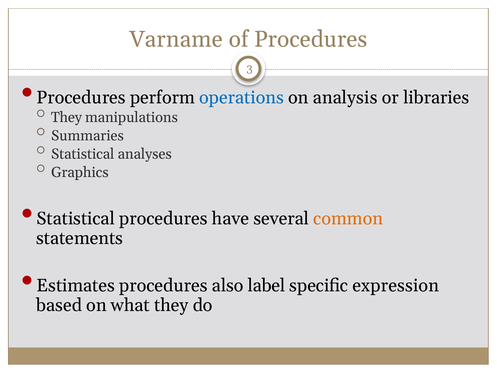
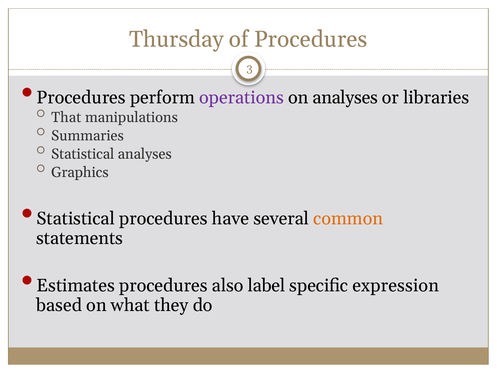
Varname: Varname -> Thursday
operations colour: blue -> purple
on analysis: analysis -> analyses
They at (66, 117): They -> That
